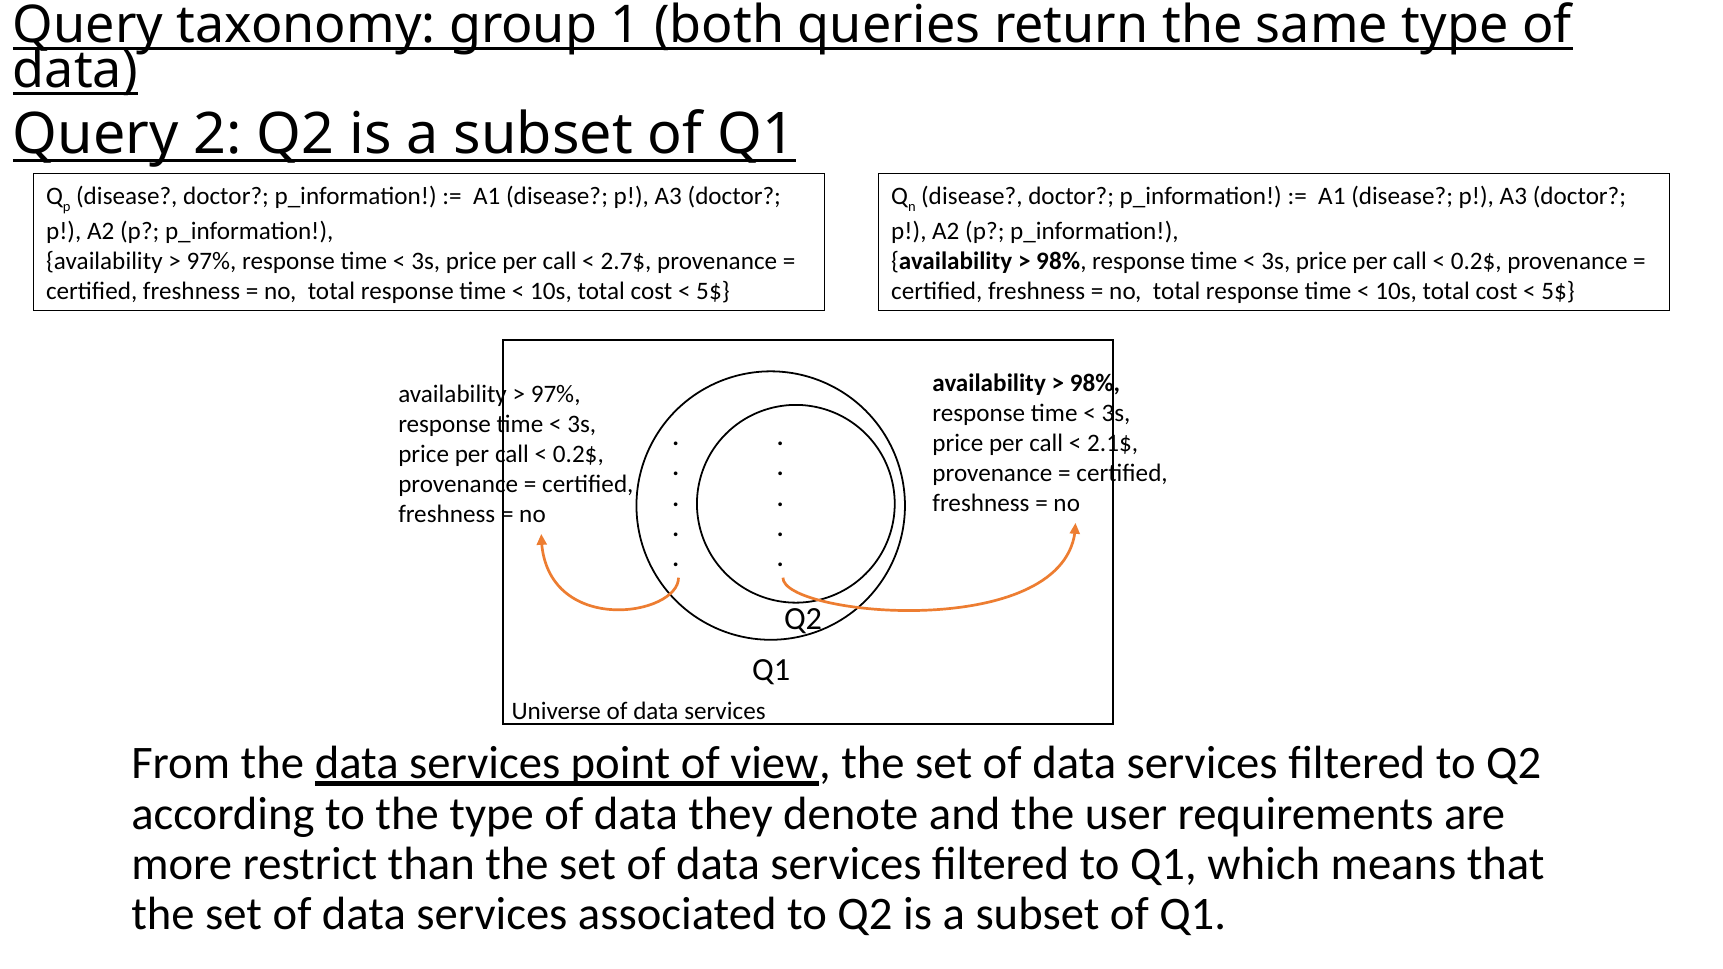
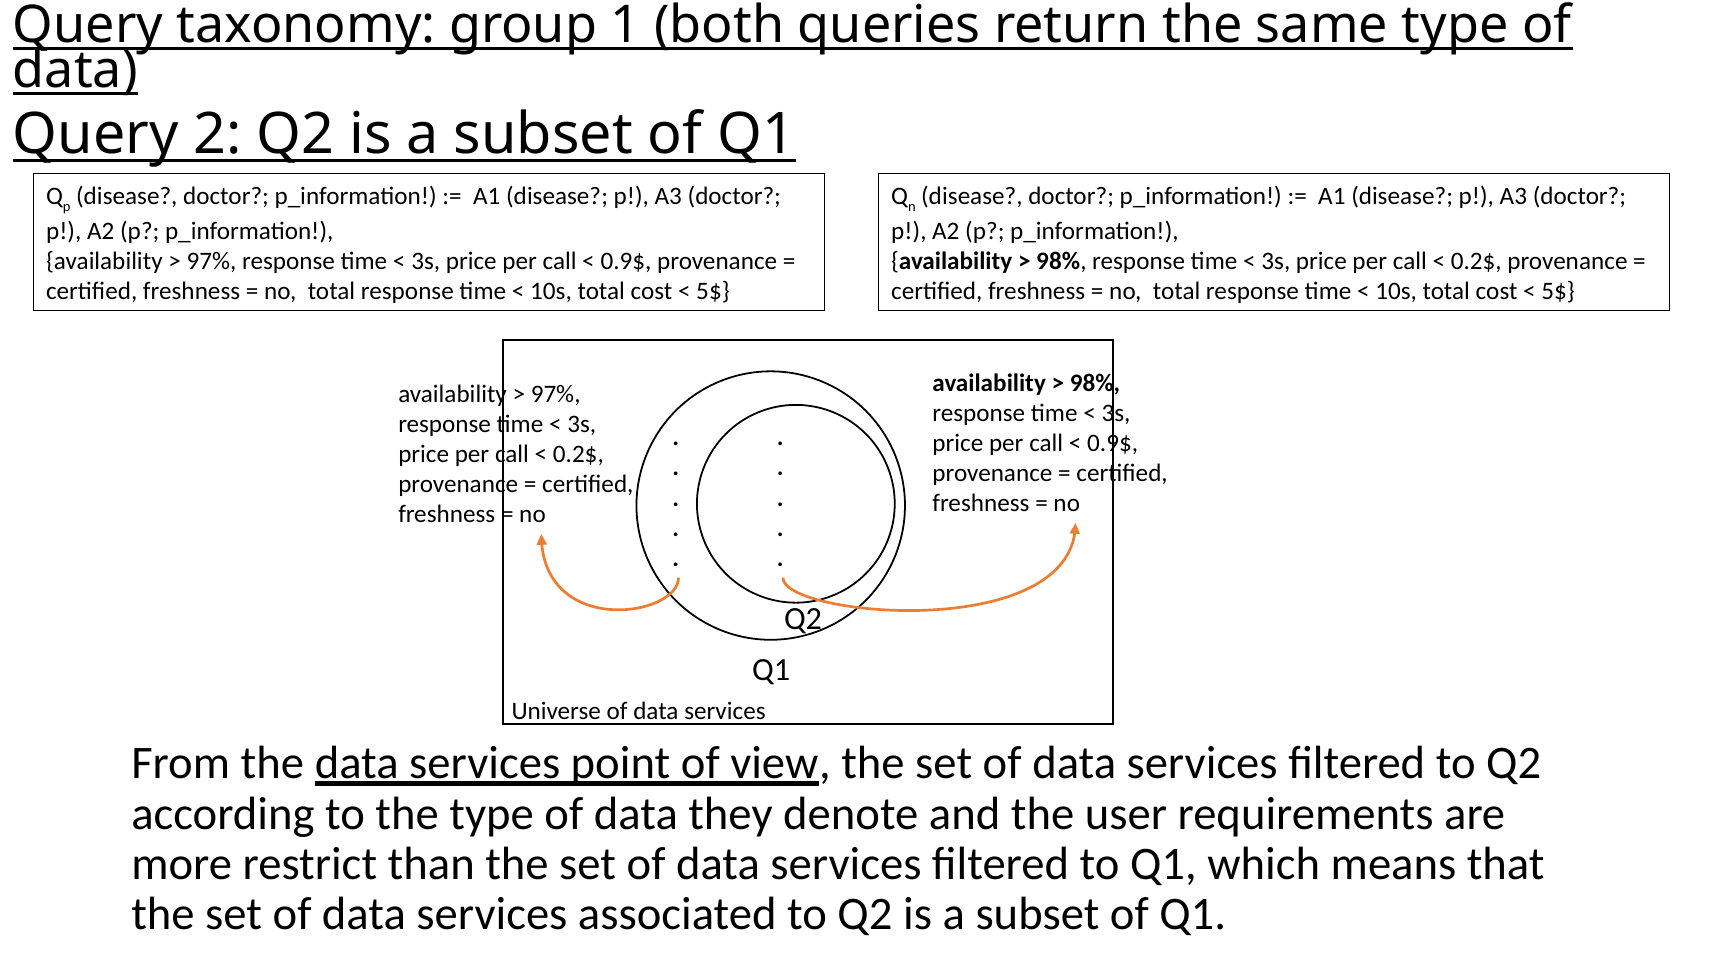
2.7$ at (626, 261): 2.7$ -> 0.9$
2.1$ at (1113, 443): 2.1$ -> 0.9$
